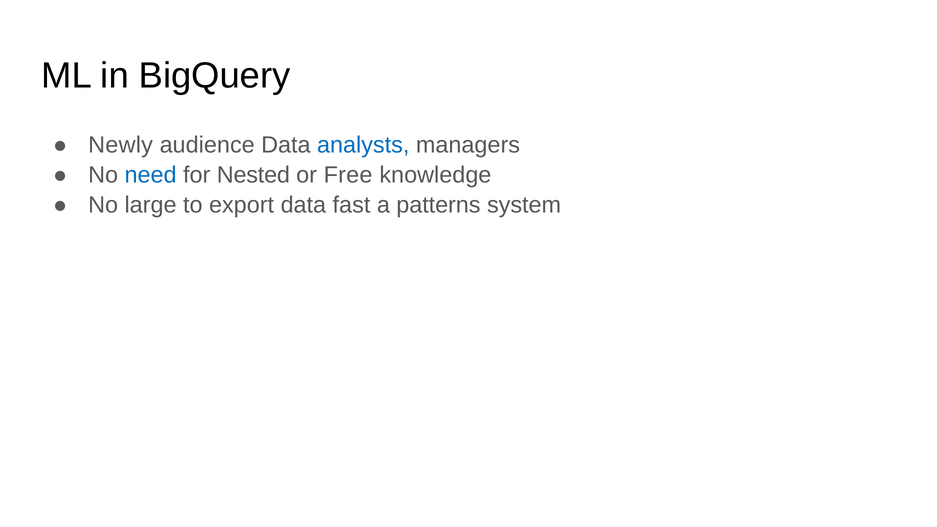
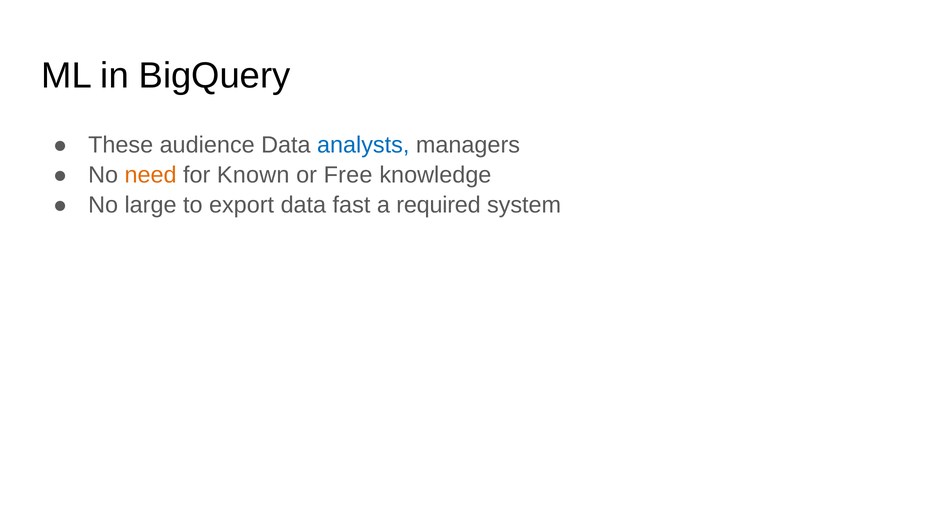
Newly: Newly -> These
need colour: blue -> orange
Nested: Nested -> Known
patterns: patterns -> required
